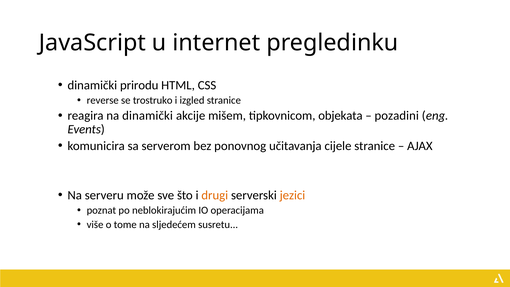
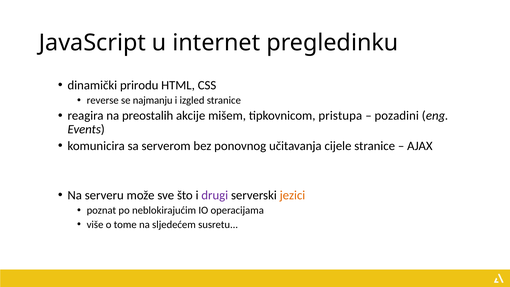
trostruko: trostruko -> najmanju
na dinamički: dinamički -> preostalih
objekata: objekata -> pristupa
drugi colour: orange -> purple
